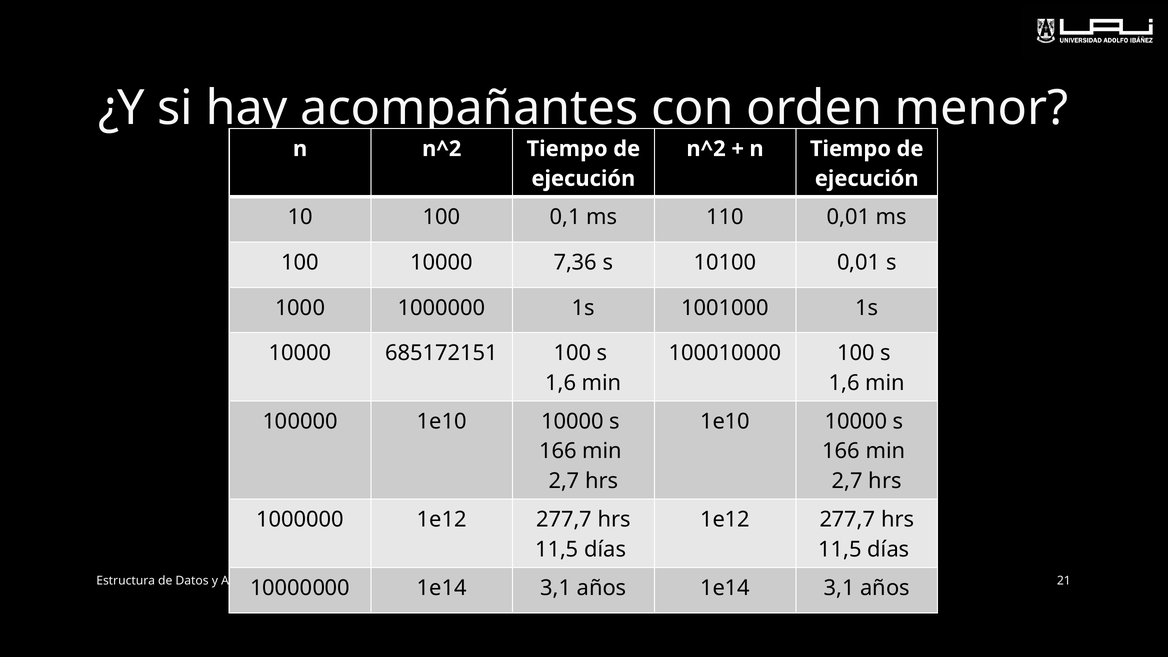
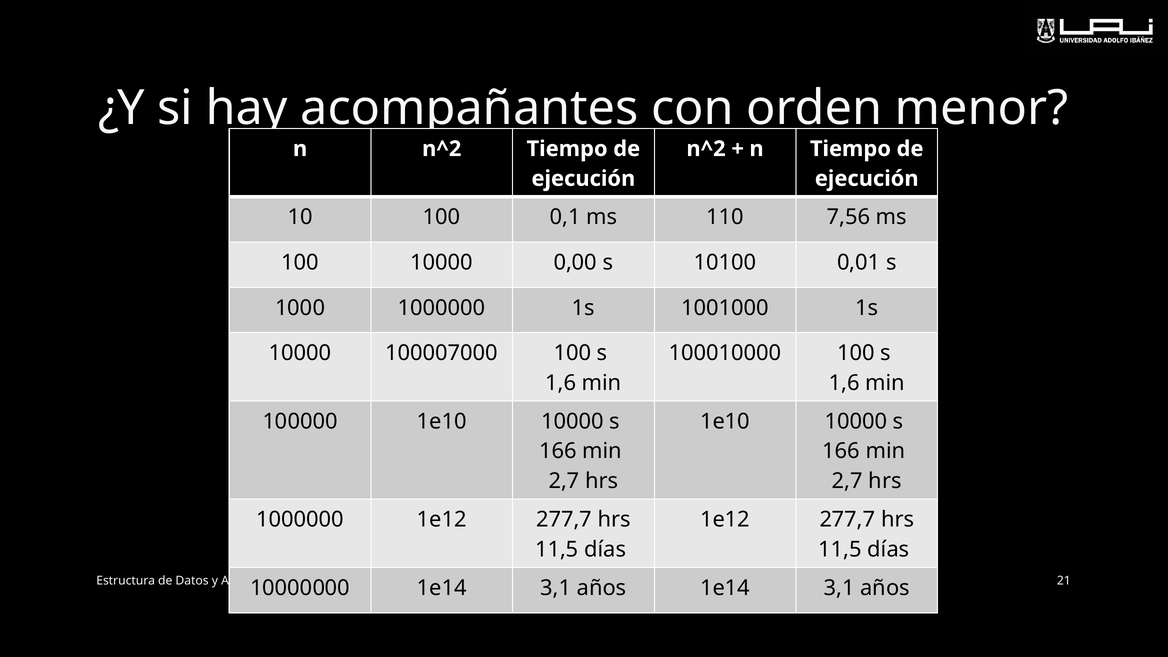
110 0,01: 0,01 -> 7,56
7,36: 7,36 -> 0,00
685172151: 685172151 -> 100007000
